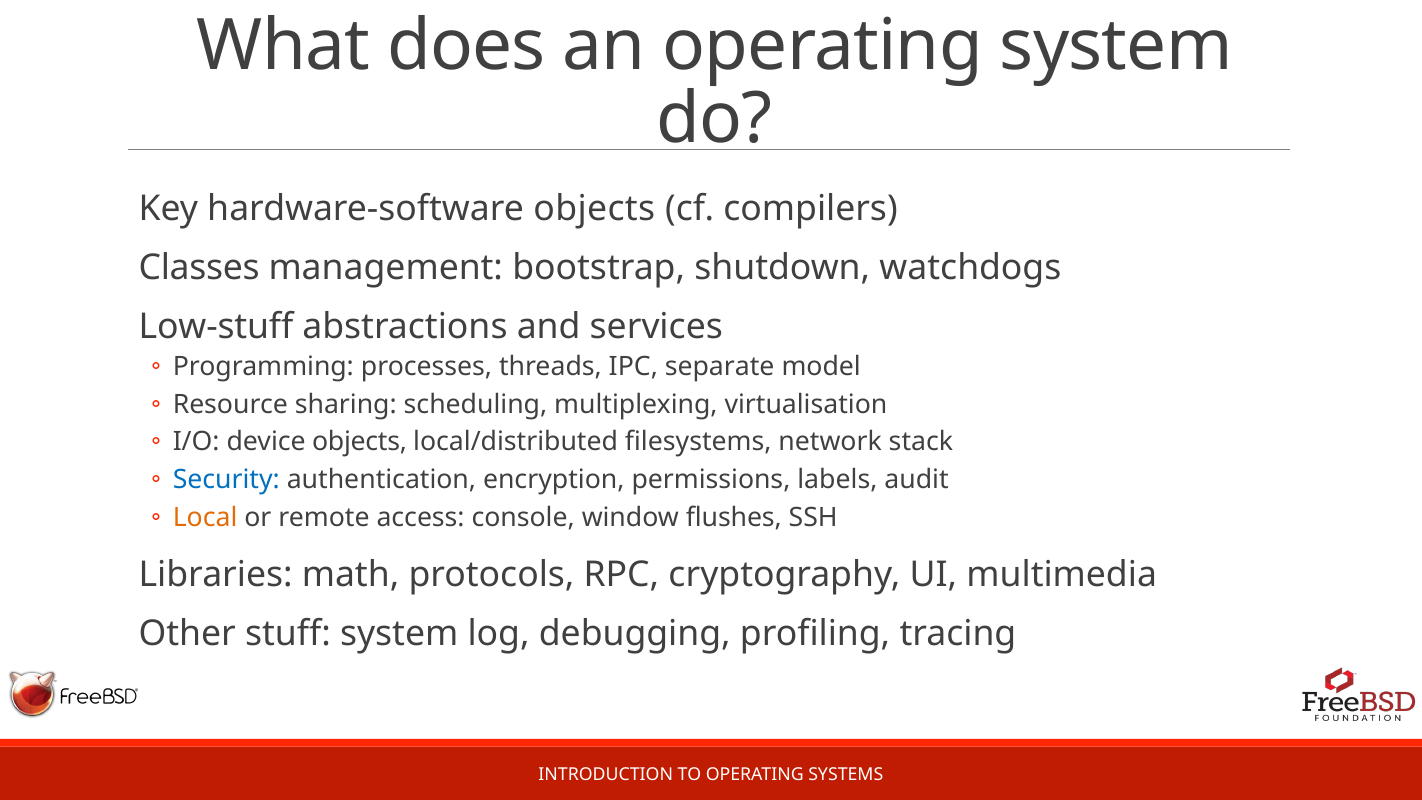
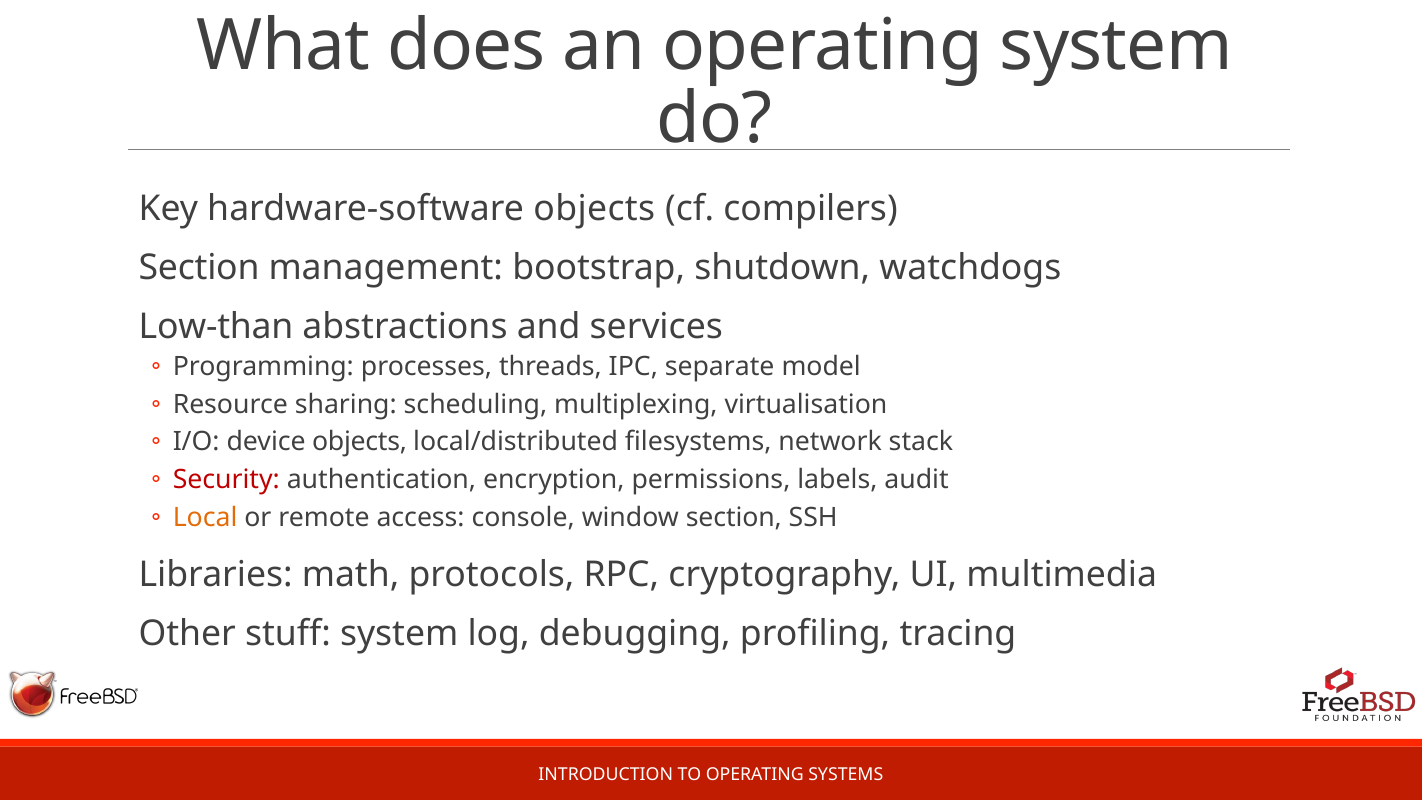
Classes at (199, 268): Classes -> Section
Low-stuff: Low-stuff -> Low-than
Security colour: blue -> red
window flushes: flushes -> section
